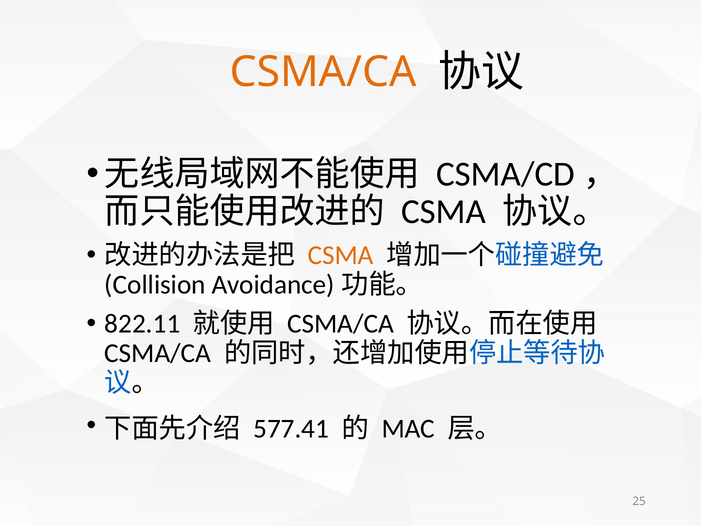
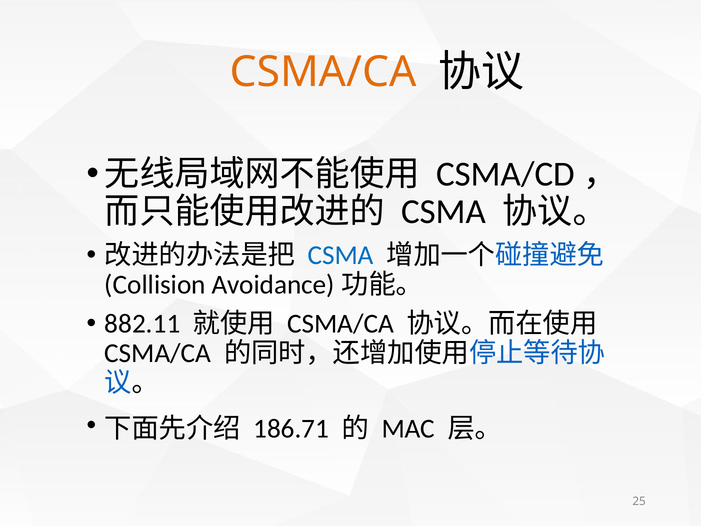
CSMA at (341, 255) colour: orange -> blue
822.11: 822.11 -> 882.11
577.41: 577.41 -> 186.71
